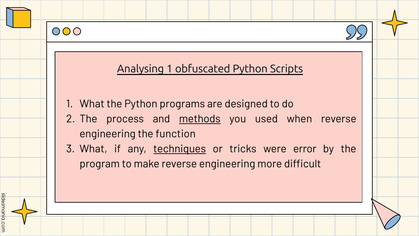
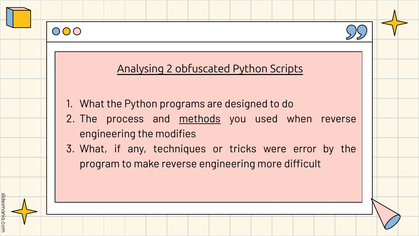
Analysing 1: 1 -> 2
function: function -> modifies
techniques underline: present -> none
